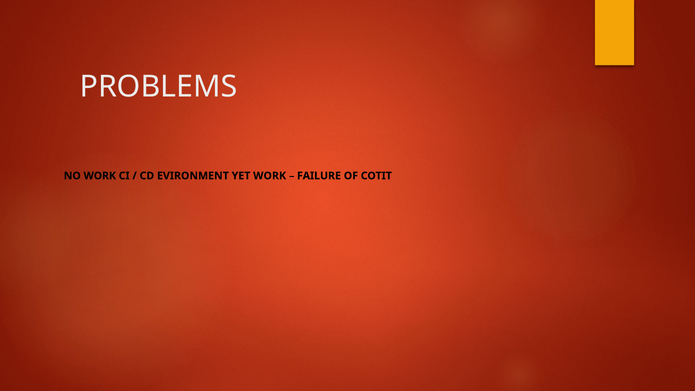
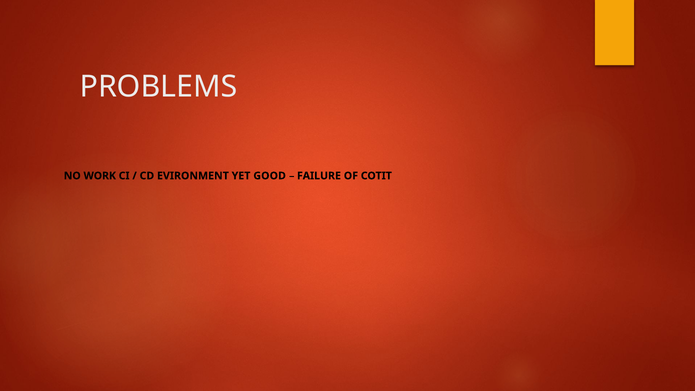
YET WORK: WORK -> GOOD
